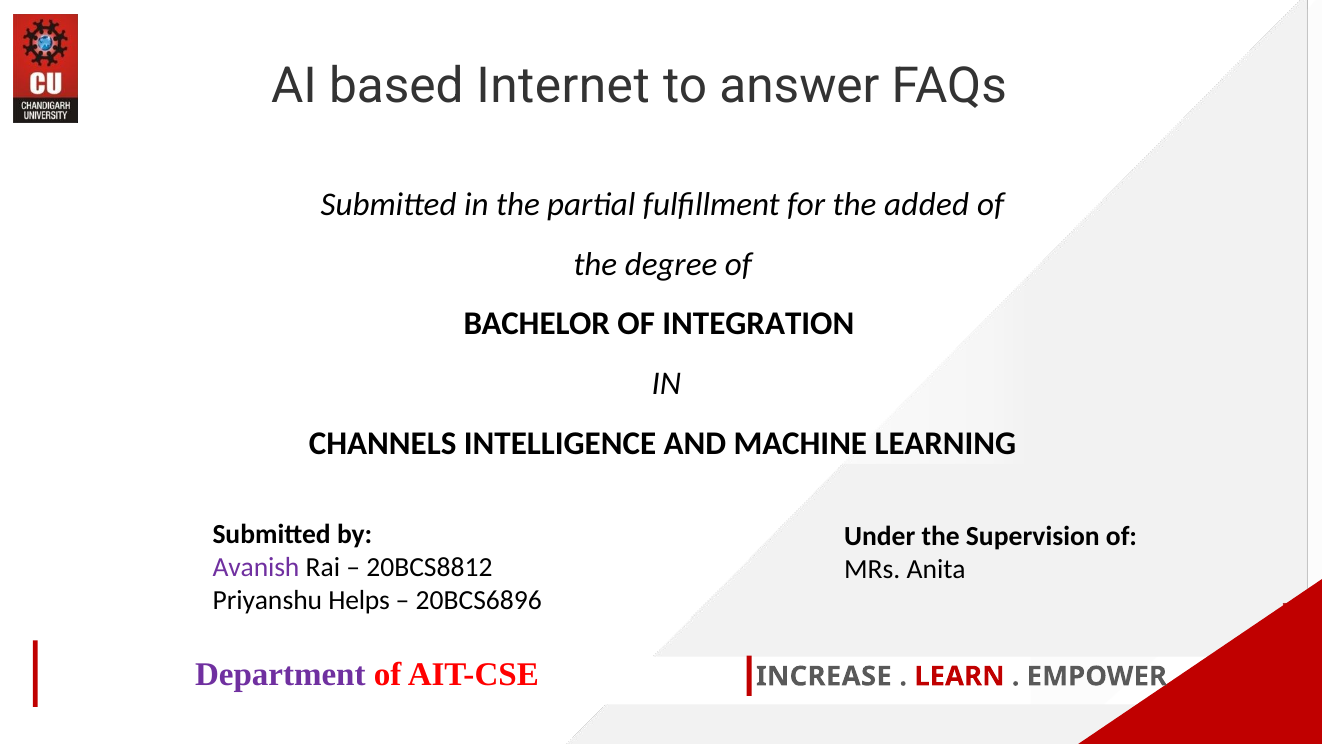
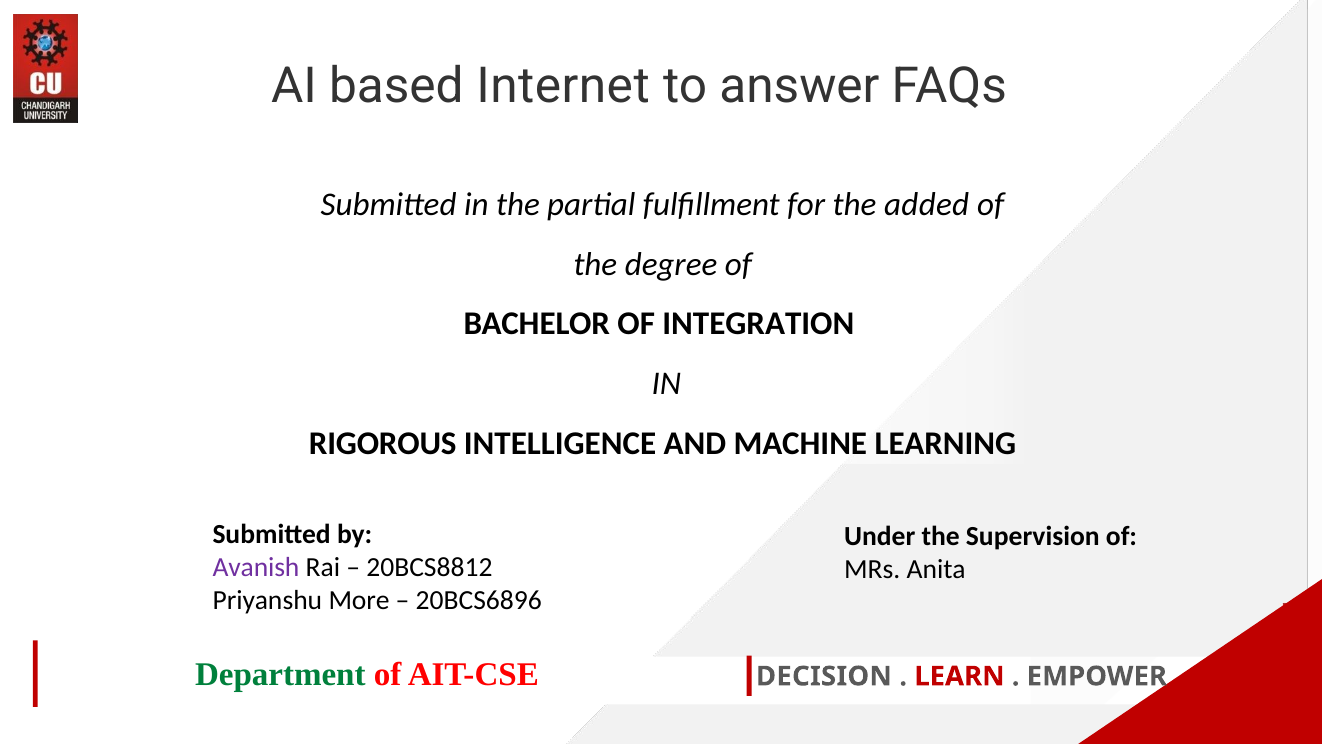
CHANNELS: CHANNELS -> RIGOROUS
Helps: Helps -> More
Department colour: purple -> green
INCREASE: INCREASE -> DECISION
